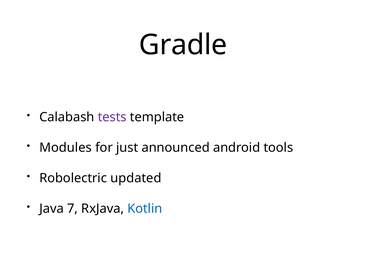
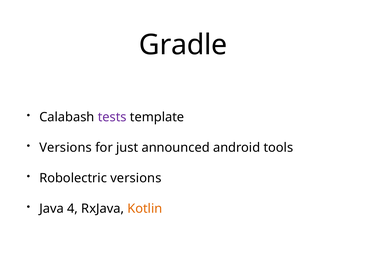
Modules at (66, 147): Modules -> Versions
Robolectric updated: updated -> versions
7: 7 -> 4
Kotlin colour: blue -> orange
